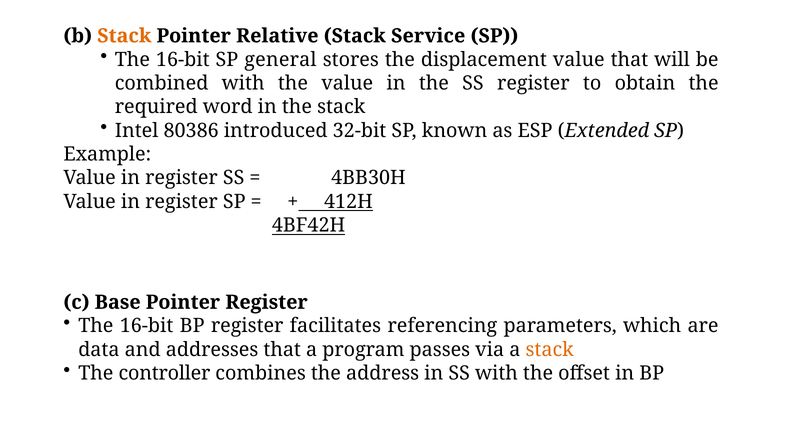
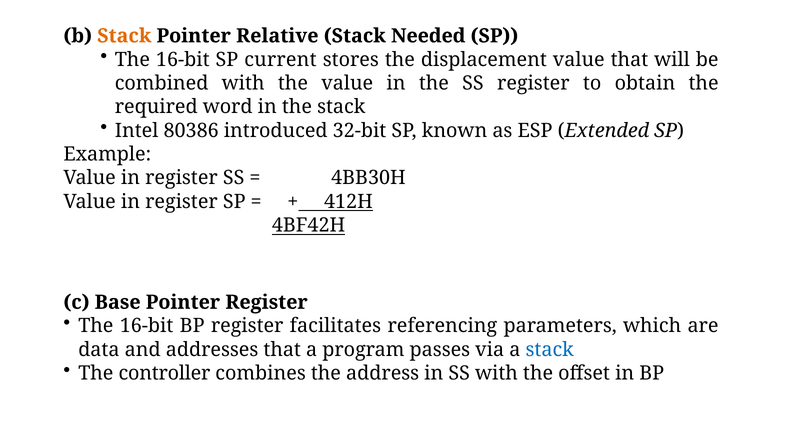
Service: Service -> Needed
general: general -> current
stack at (550, 350) colour: orange -> blue
